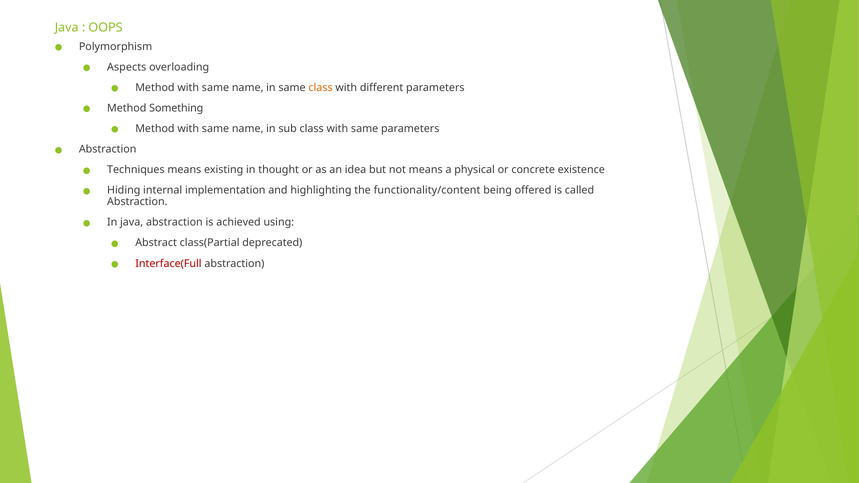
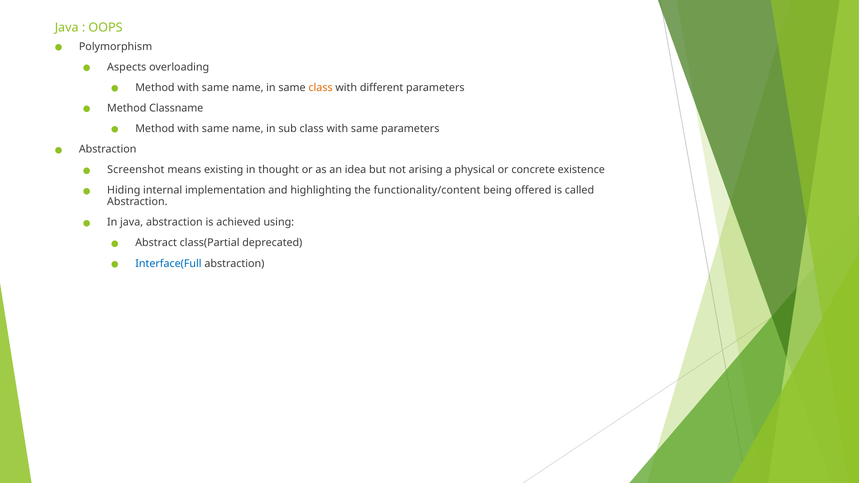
Something: Something -> Classname
Techniques: Techniques -> Screenshot
not means: means -> arising
Interface(Full colour: red -> blue
